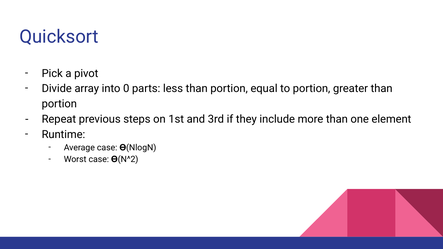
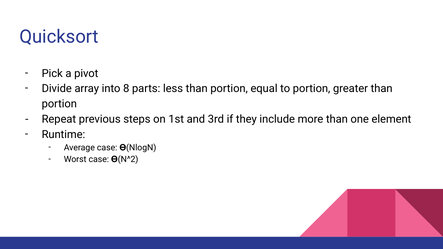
0: 0 -> 8
